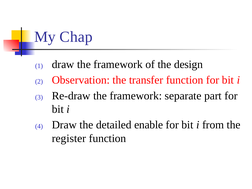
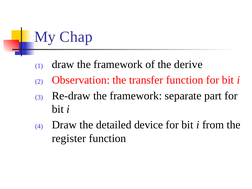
design: design -> derive
enable: enable -> device
